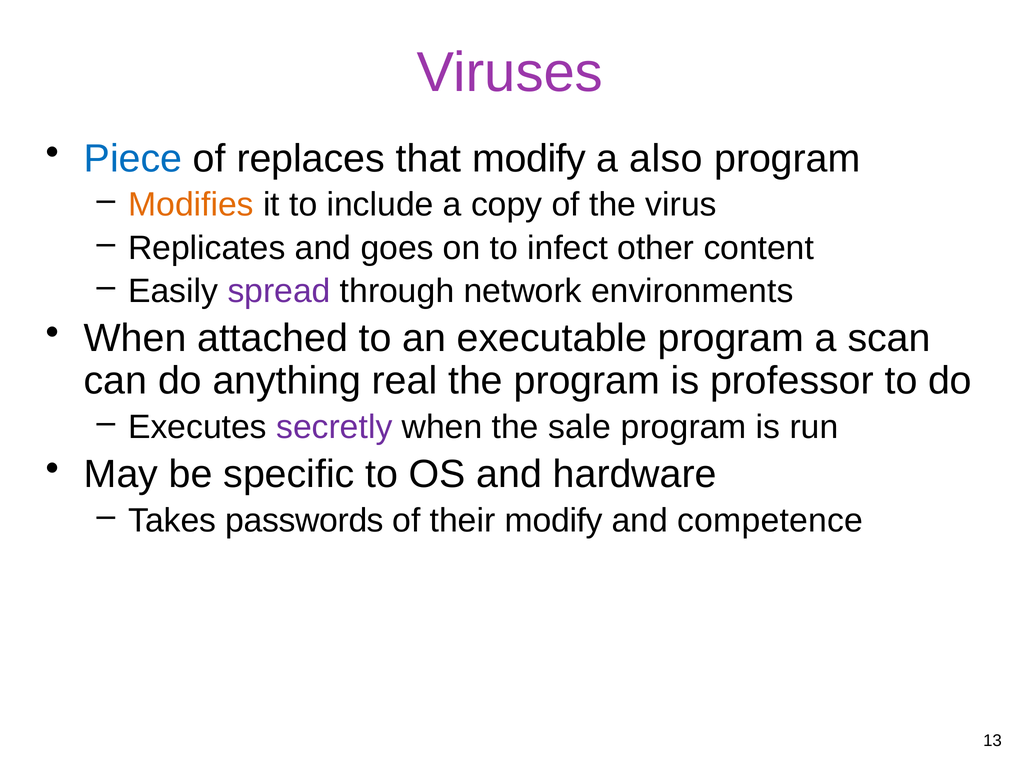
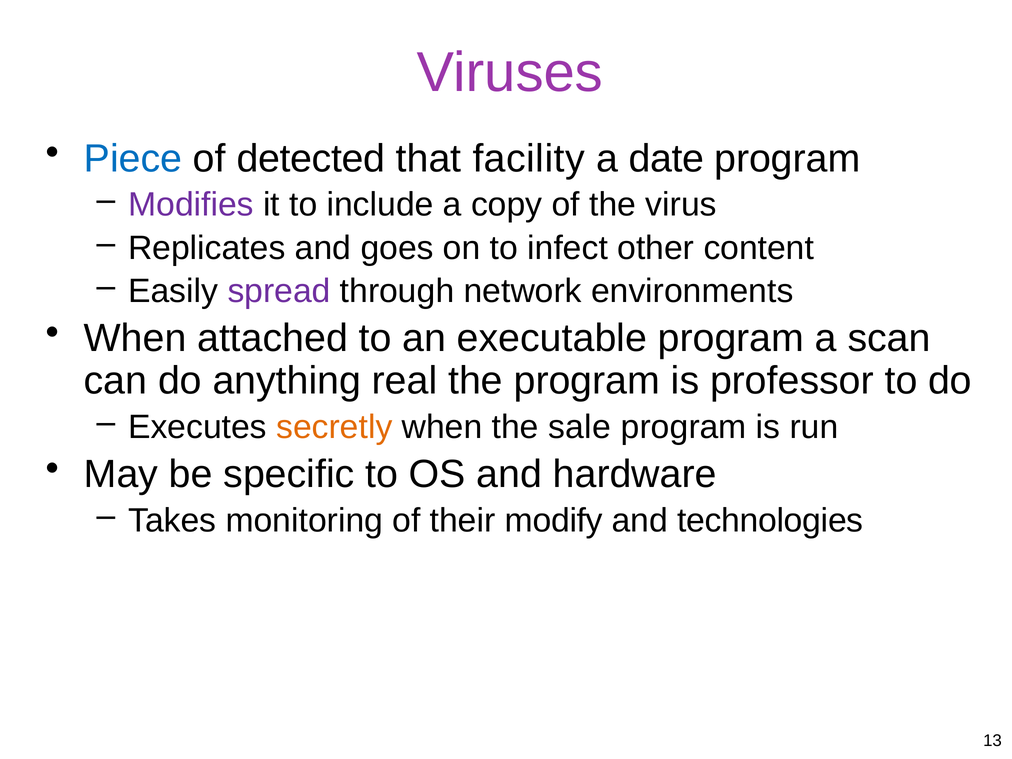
replaces: replaces -> detected
that modify: modify -> facility
also: also -> date
Modifies colour: orange -> purple
secretly colour: purple -> orange
passwords: passwords -> monitoring
competence: competence -> technologies
